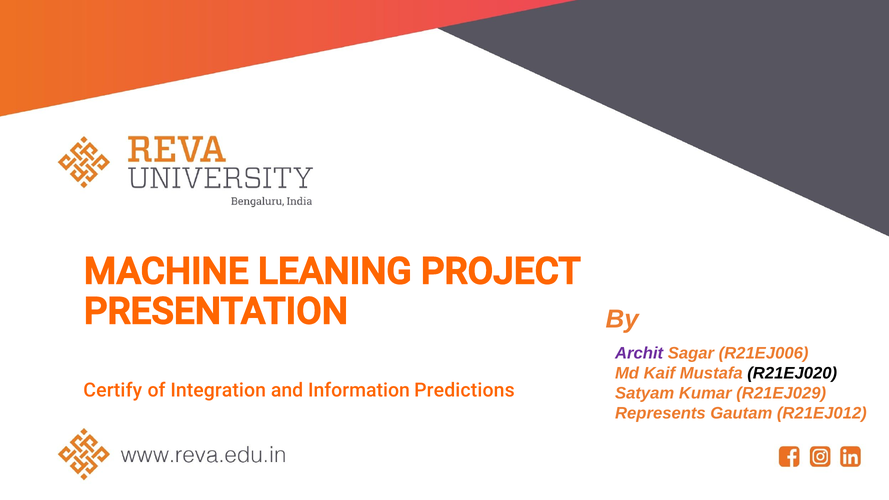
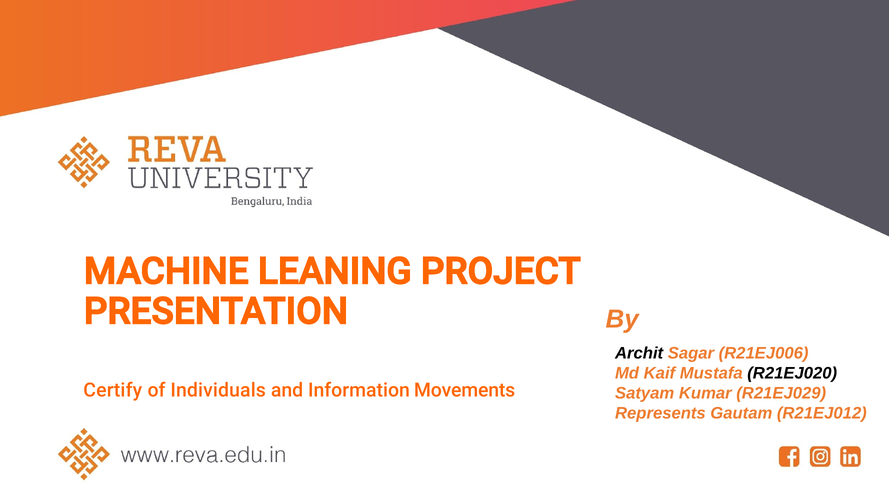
Archit colour: purple -> black
Integration: Integration -> Individuals
Predictions: Predictions -> Movements
